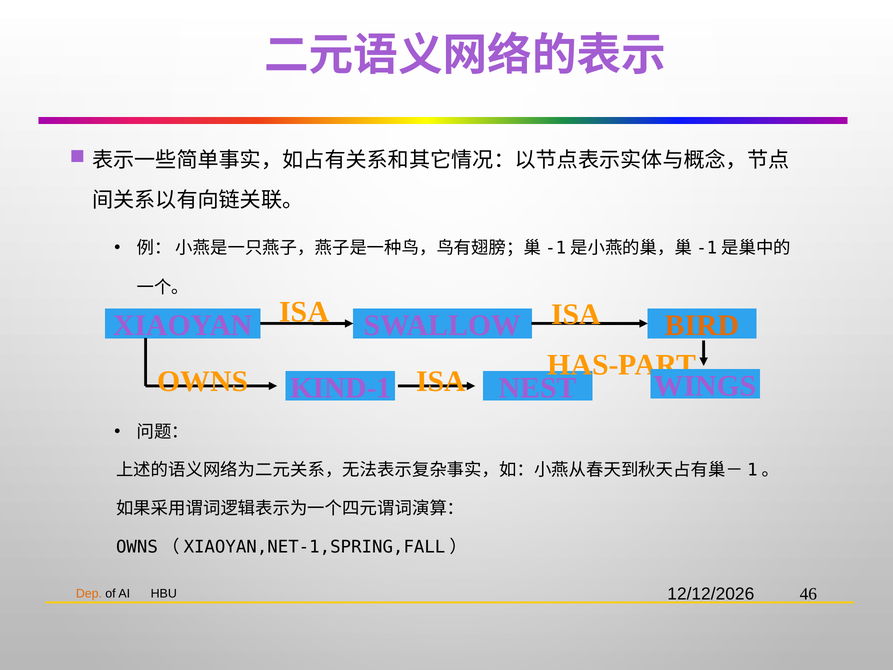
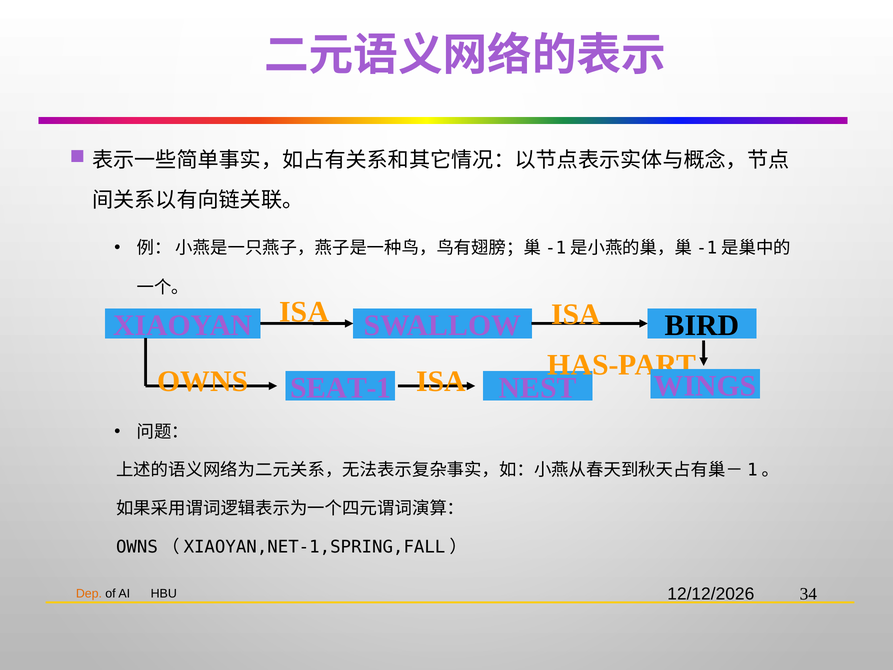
BIRD colour: orange -> black
KIND-1: KIND-1 -> SEAT-1
46: 46 -> 34
